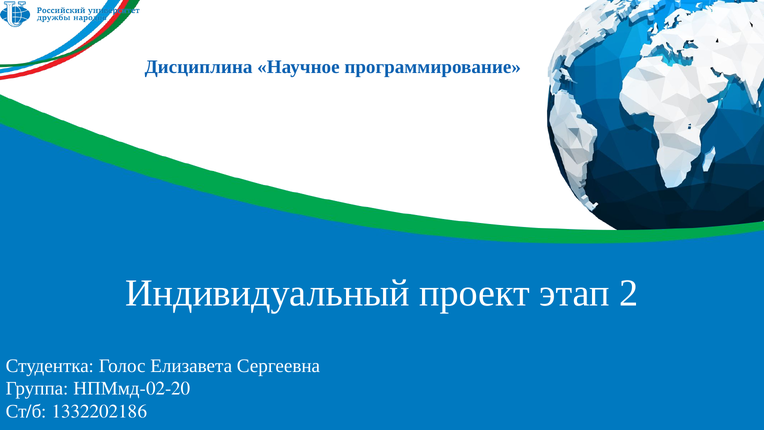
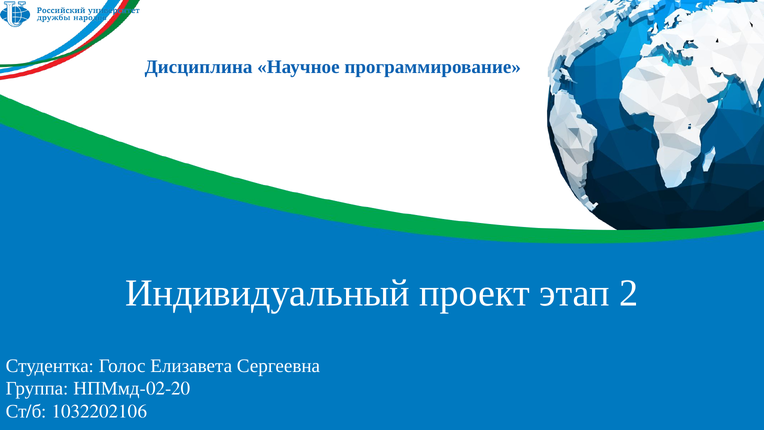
1332202186: 1332202186 -> 1032202106
